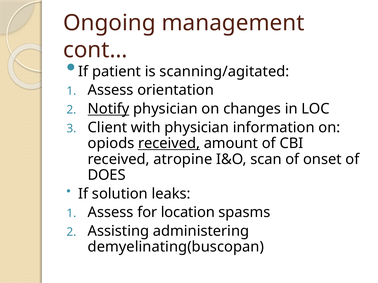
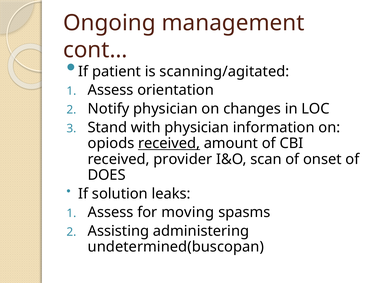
Notify underline: present -> none
Client: Client -> Stand
atropine: atropine -> provider
location: location -> moving
demyelinating(buscopan: demyelinating(buscopan -> undetermined(buscopan
